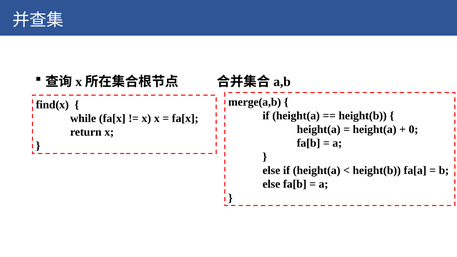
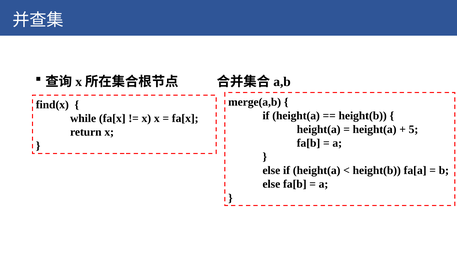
0: 0 -> 5
